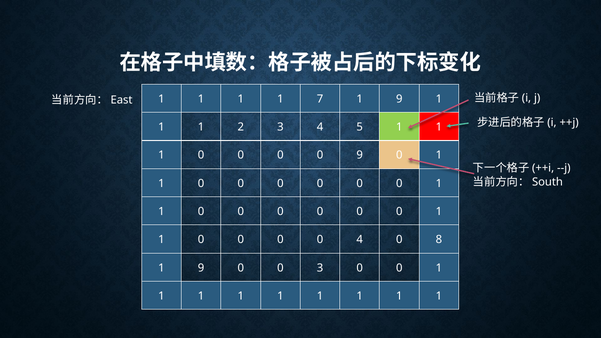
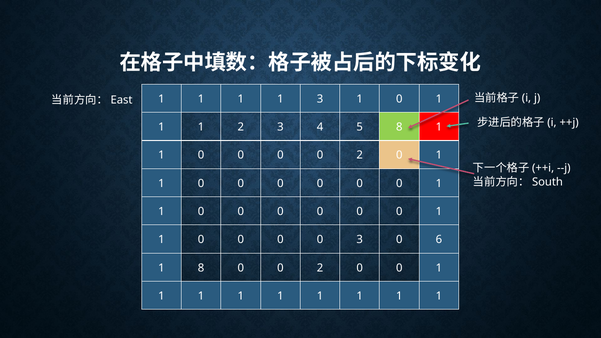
1 7: 7 -> 3
9 at (399, 99): 9 -> 0
5 1: 1 -> 8
0 0 0 9: 9 -> 2
0 4: 4 -> 3
8: 8 -> 6
9 at (201, 268): 9 -> 8
3 at (320, 268): 3 -> 2
